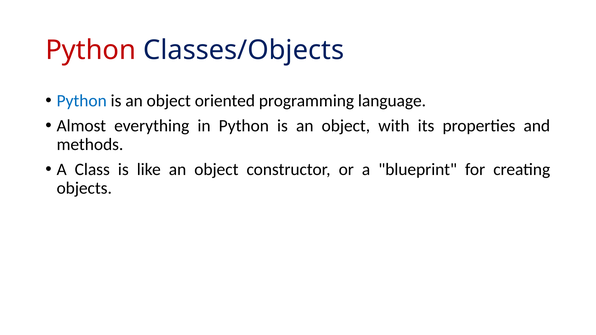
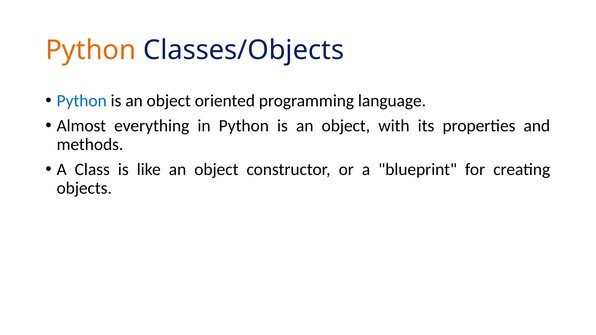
Python at (91, 50) colour: red -> orange
